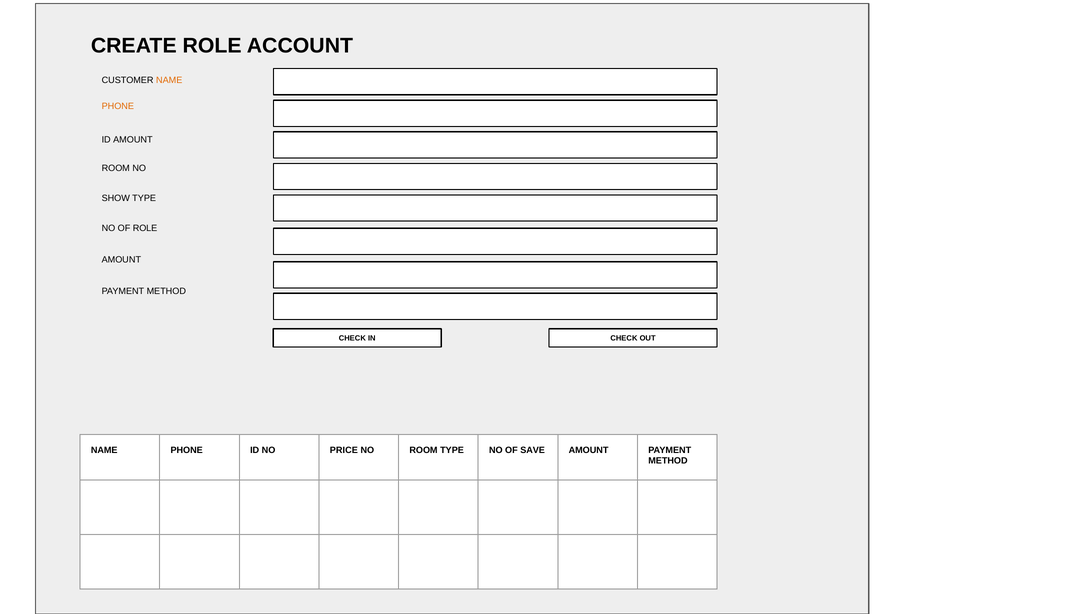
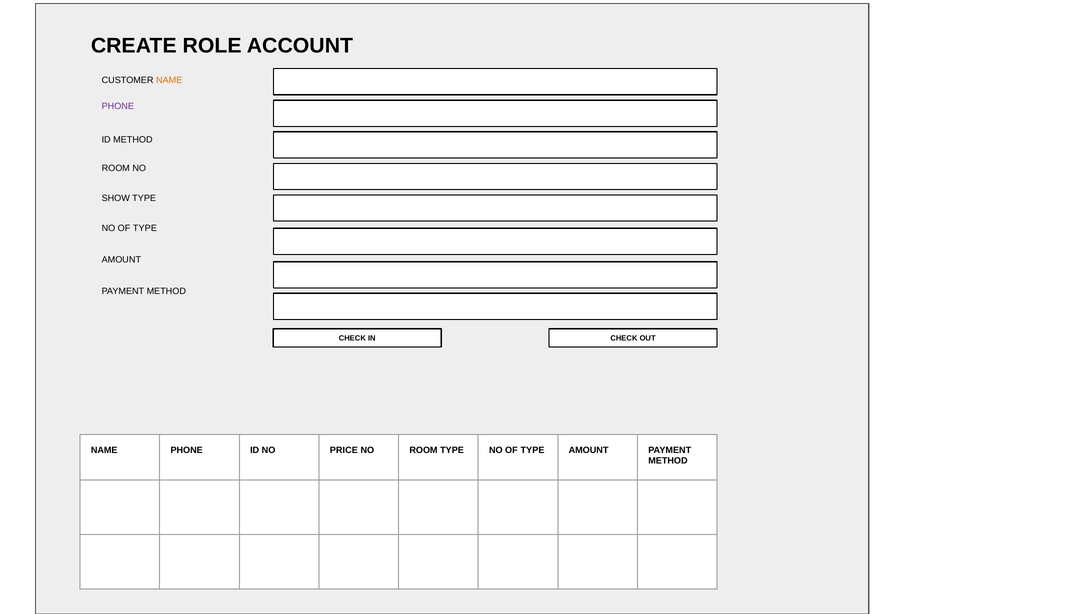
PHONE at (118, 106) colour: orange -> purple
ID AMOUNT: AMOUNT -> METHOD
ROLE at (145, 228): ROLE -> TYPE
SAVE at (533, 450): SAVE -> TYPE
